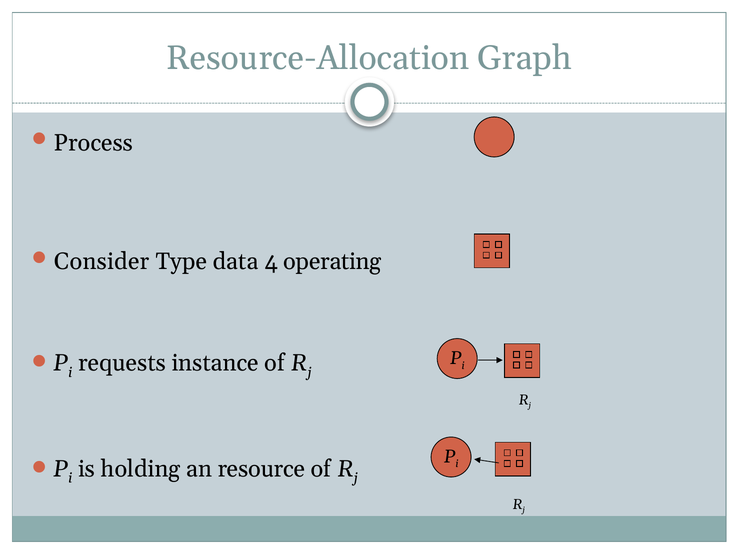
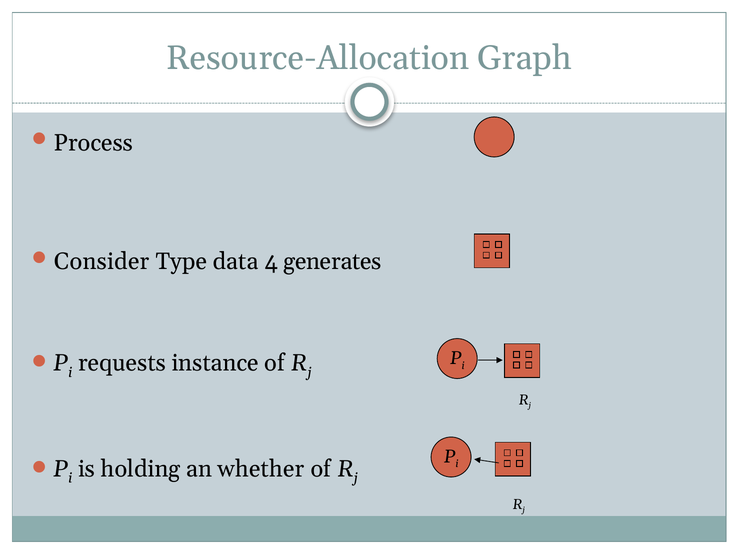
operating: operating -> generates
resource: resource -> whether
